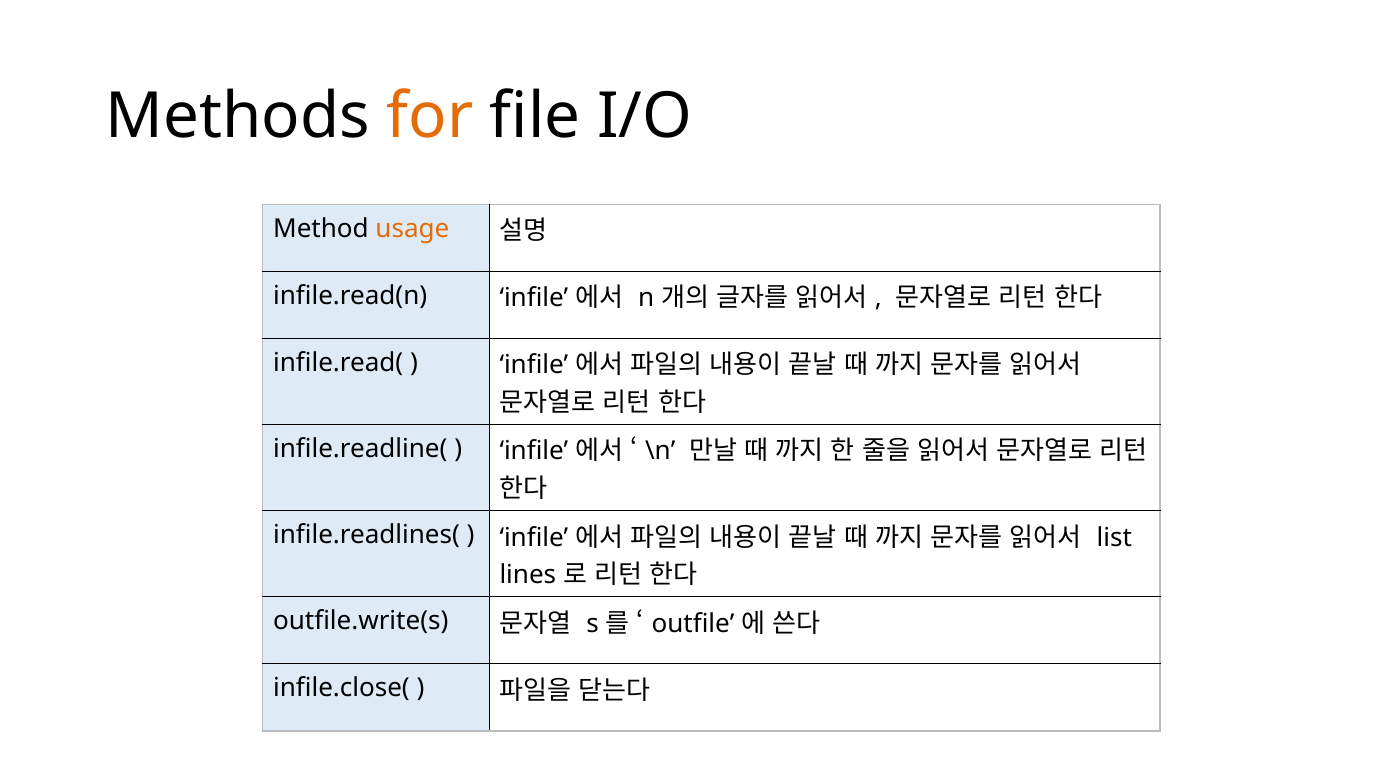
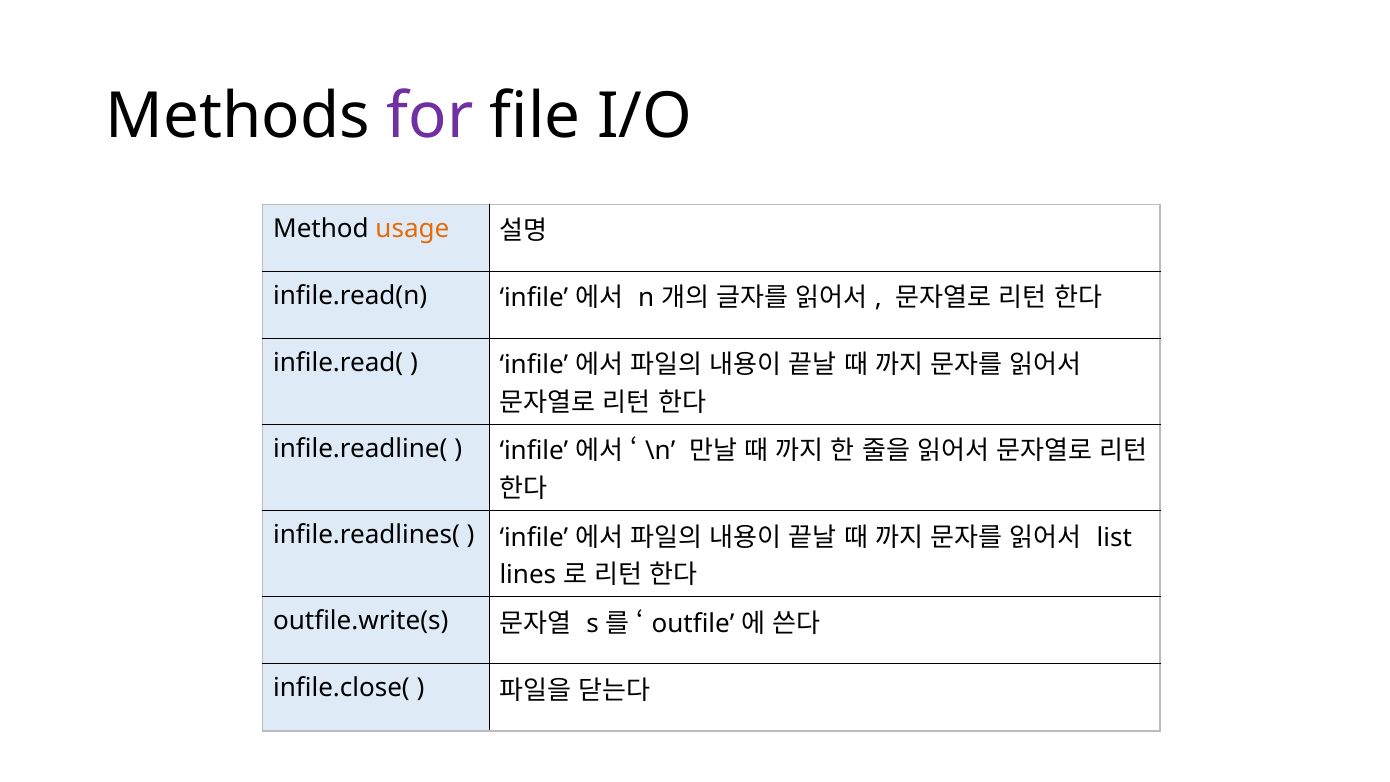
for colour: orange -> purple
